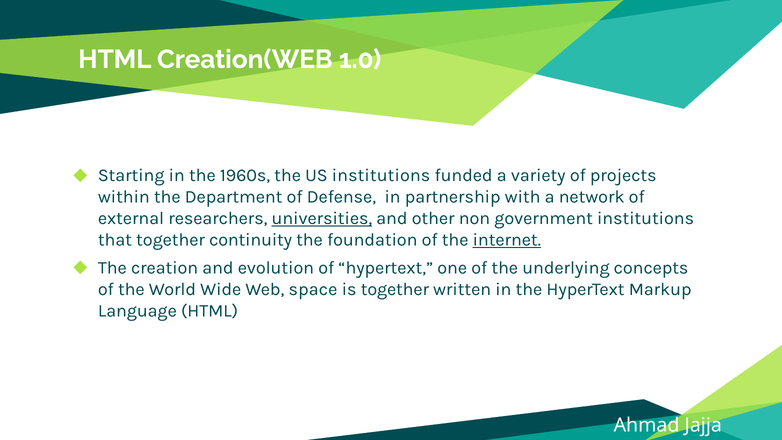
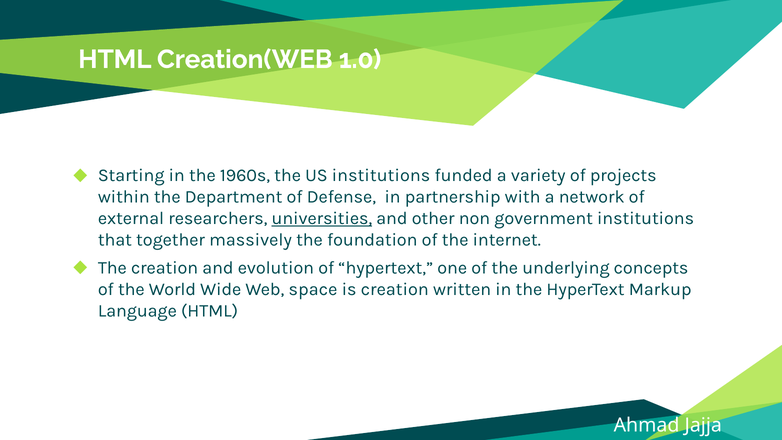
continuity: continuity -> massively
internet underline: present -> none
is together: together -> creation
